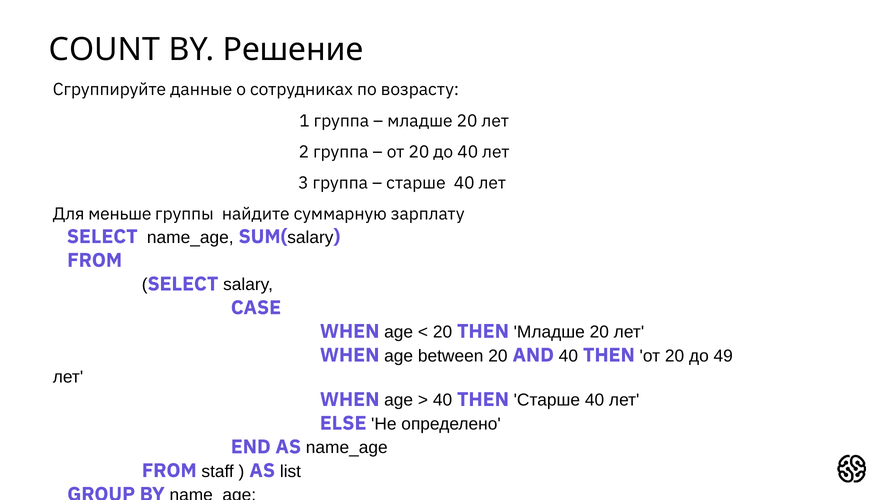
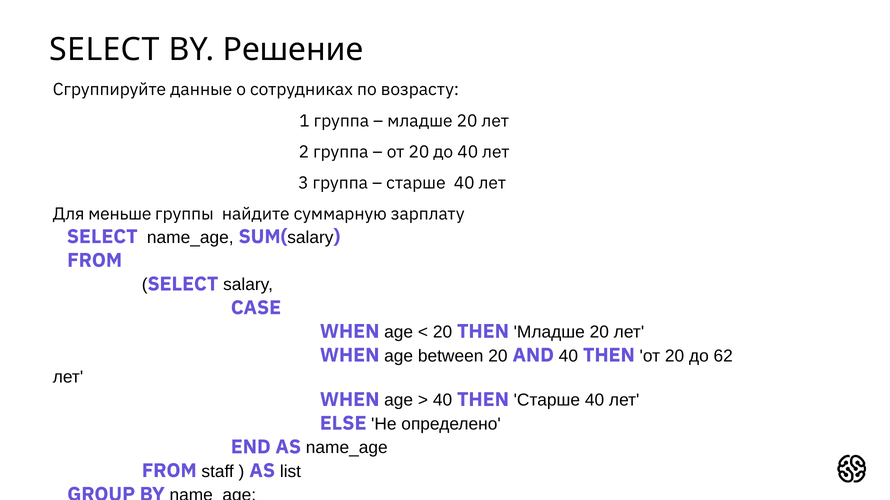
COUNT at (105, 50): COUNT -> SELECT
49: 49 -> 62
